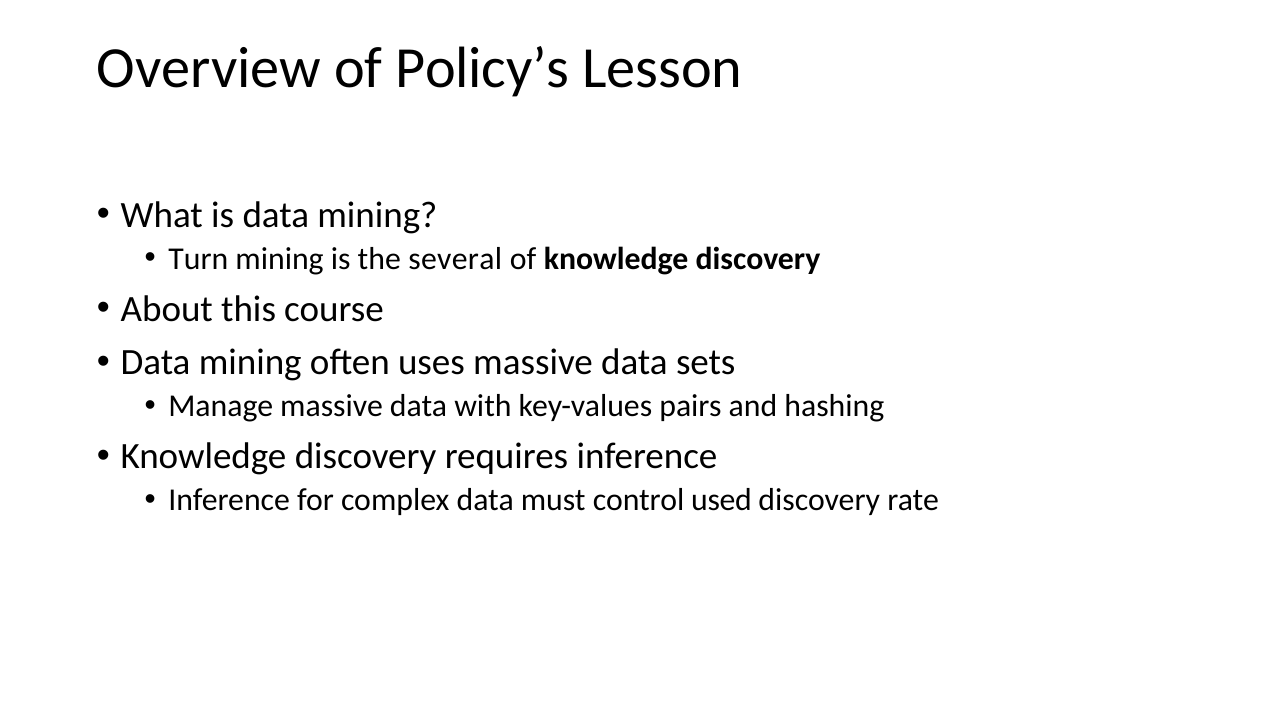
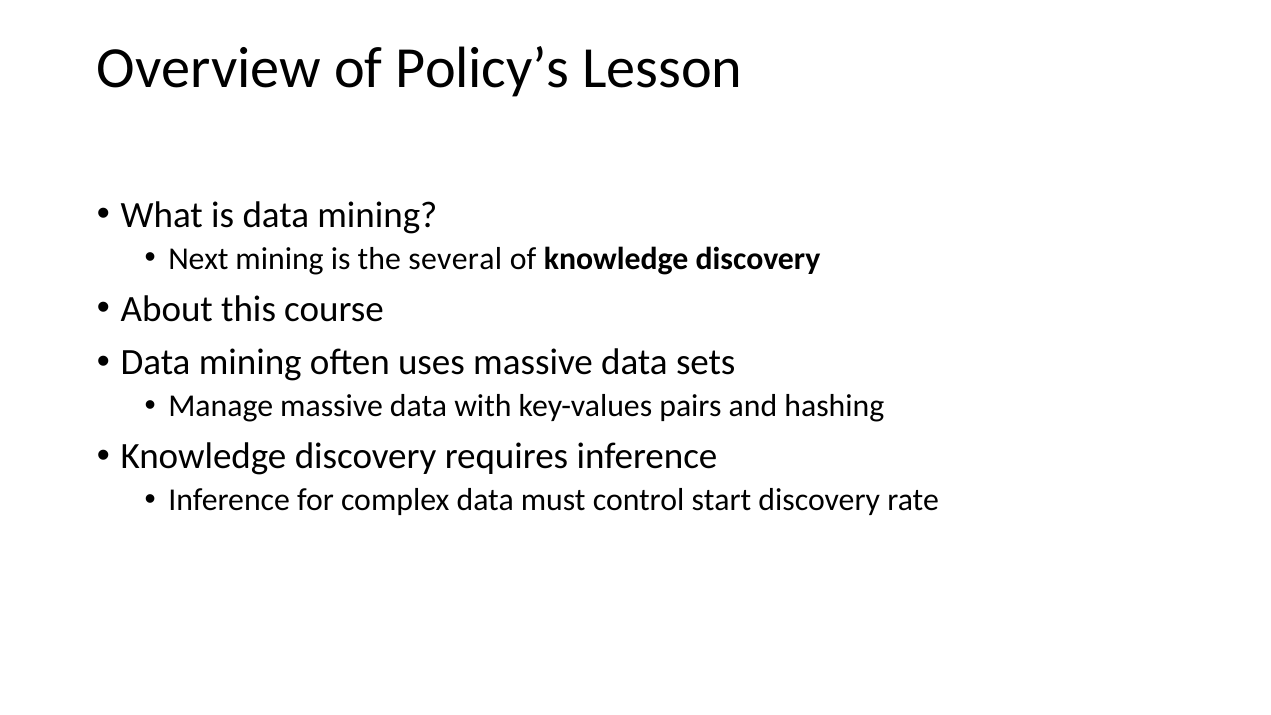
Turn: Turn -> Next
used: used -> start
